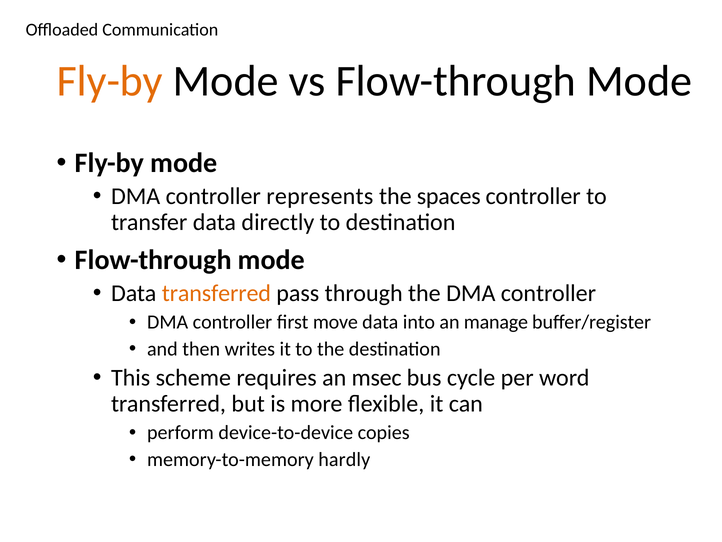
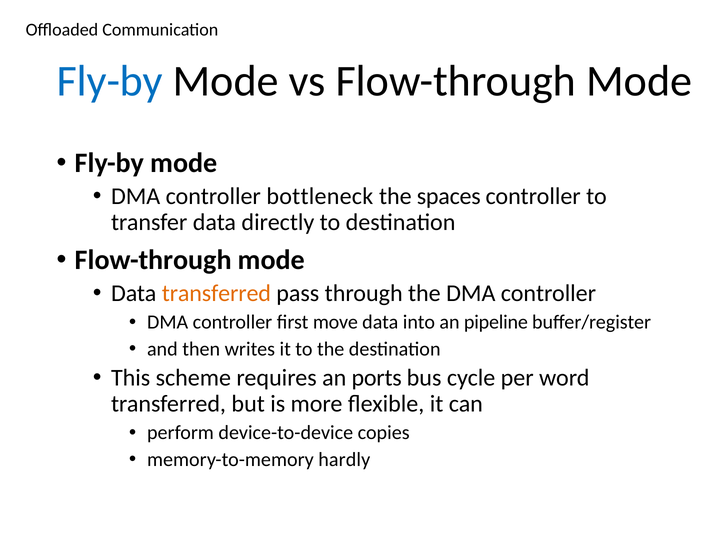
Fly-by at (110, 81) colour: orange -> blue
represents: represents -> bottleneck
manage: manage -> pipeline
msec: msec -> ports
